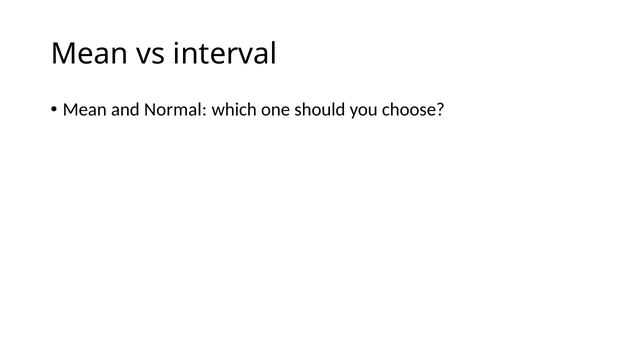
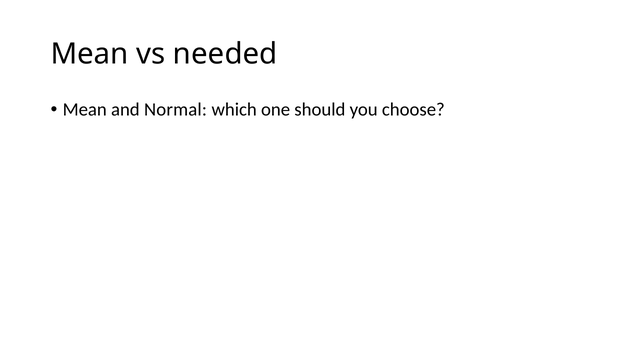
interval: interval -> needed
